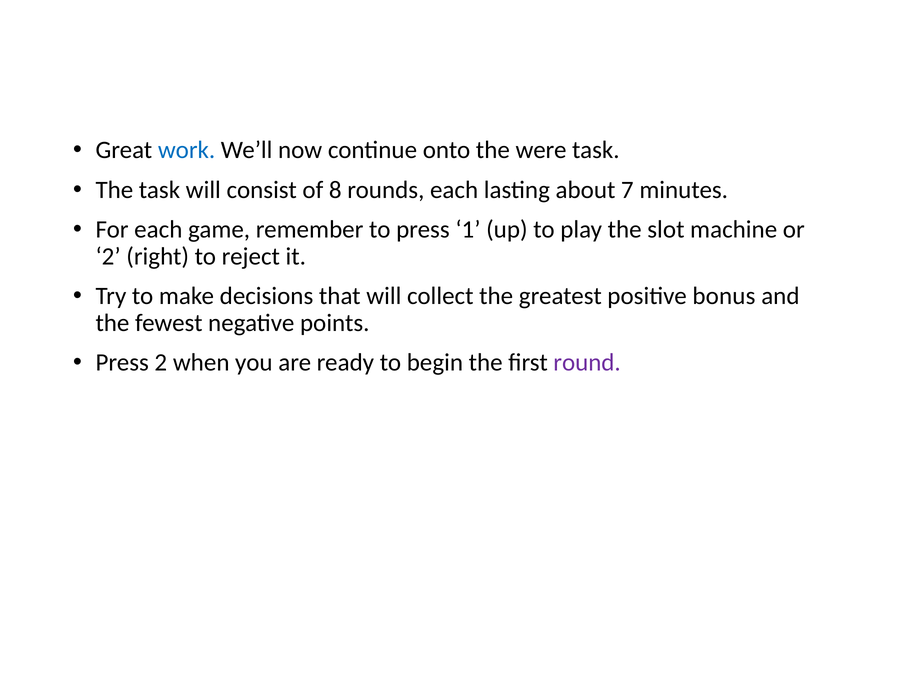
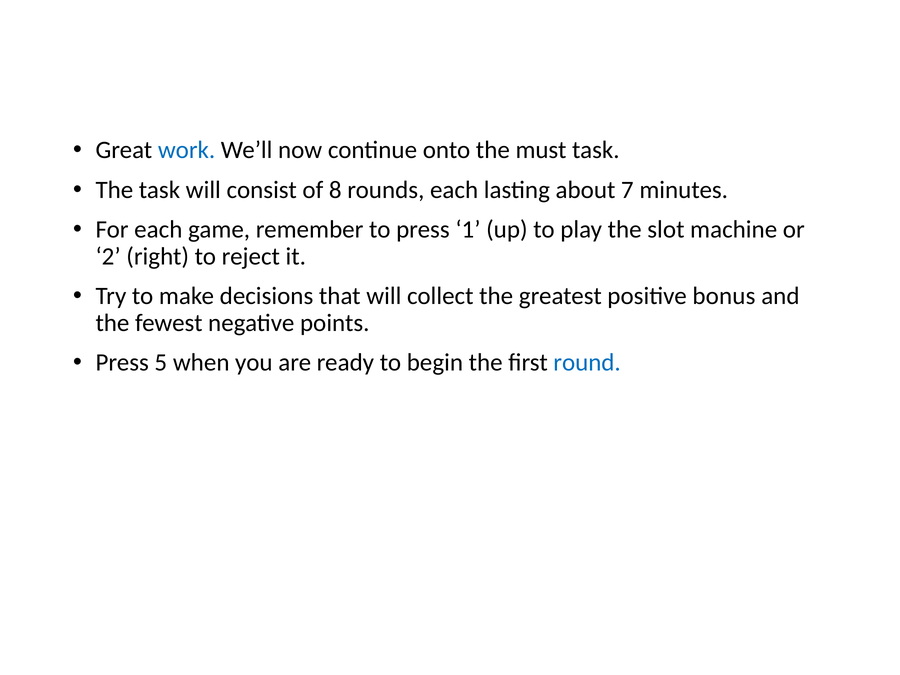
were: were -> must
Press 2: 2 -> 5
round colour: purple -> blue
